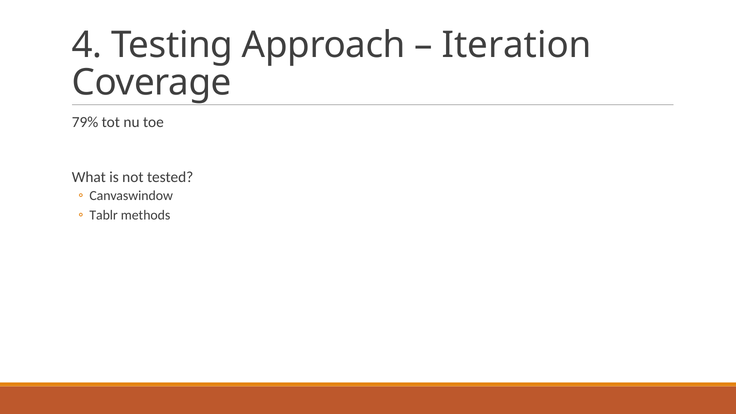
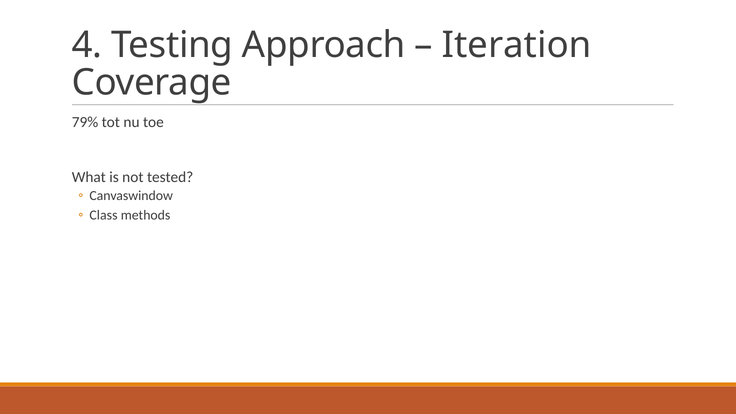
Tablr: Tablr -> Class
